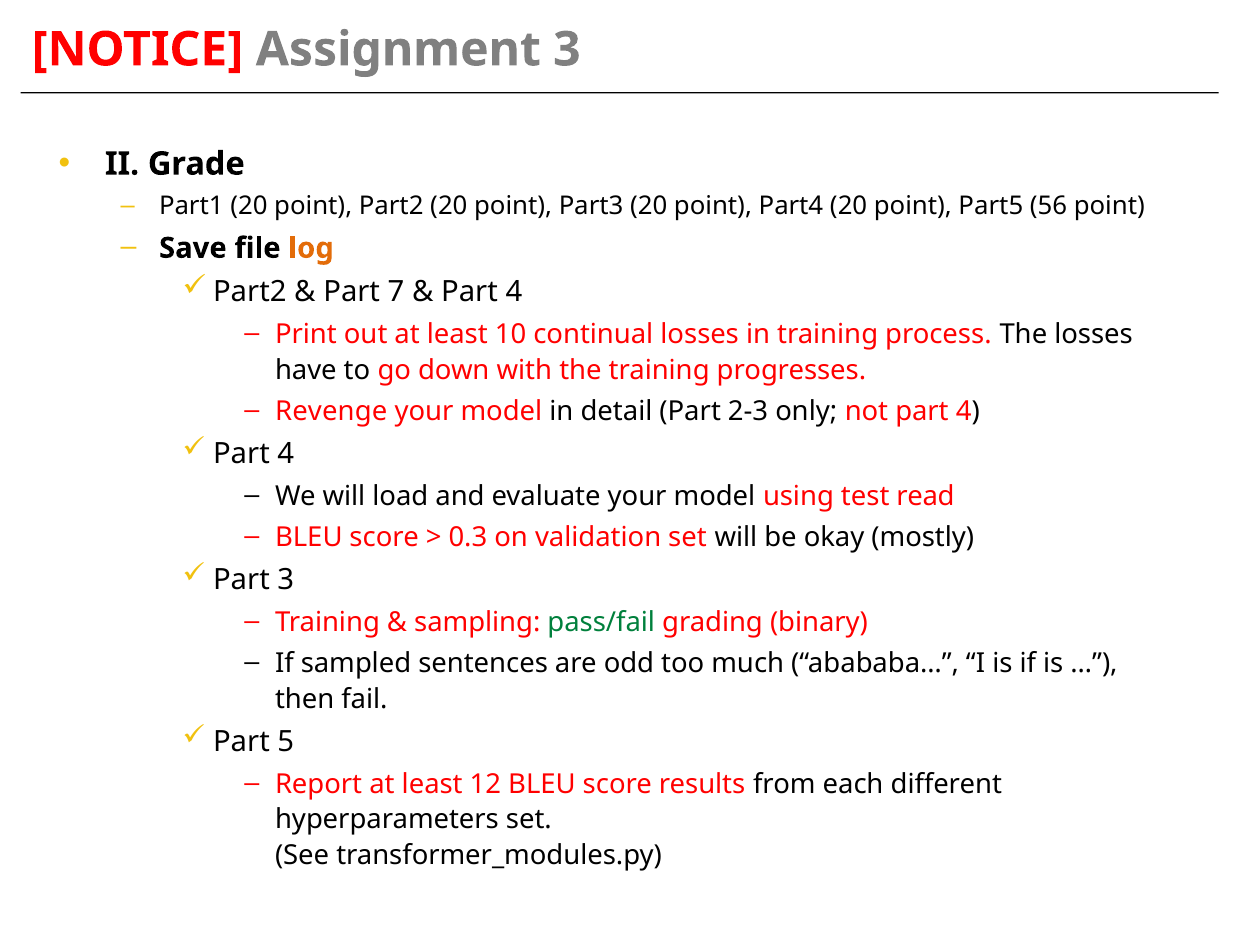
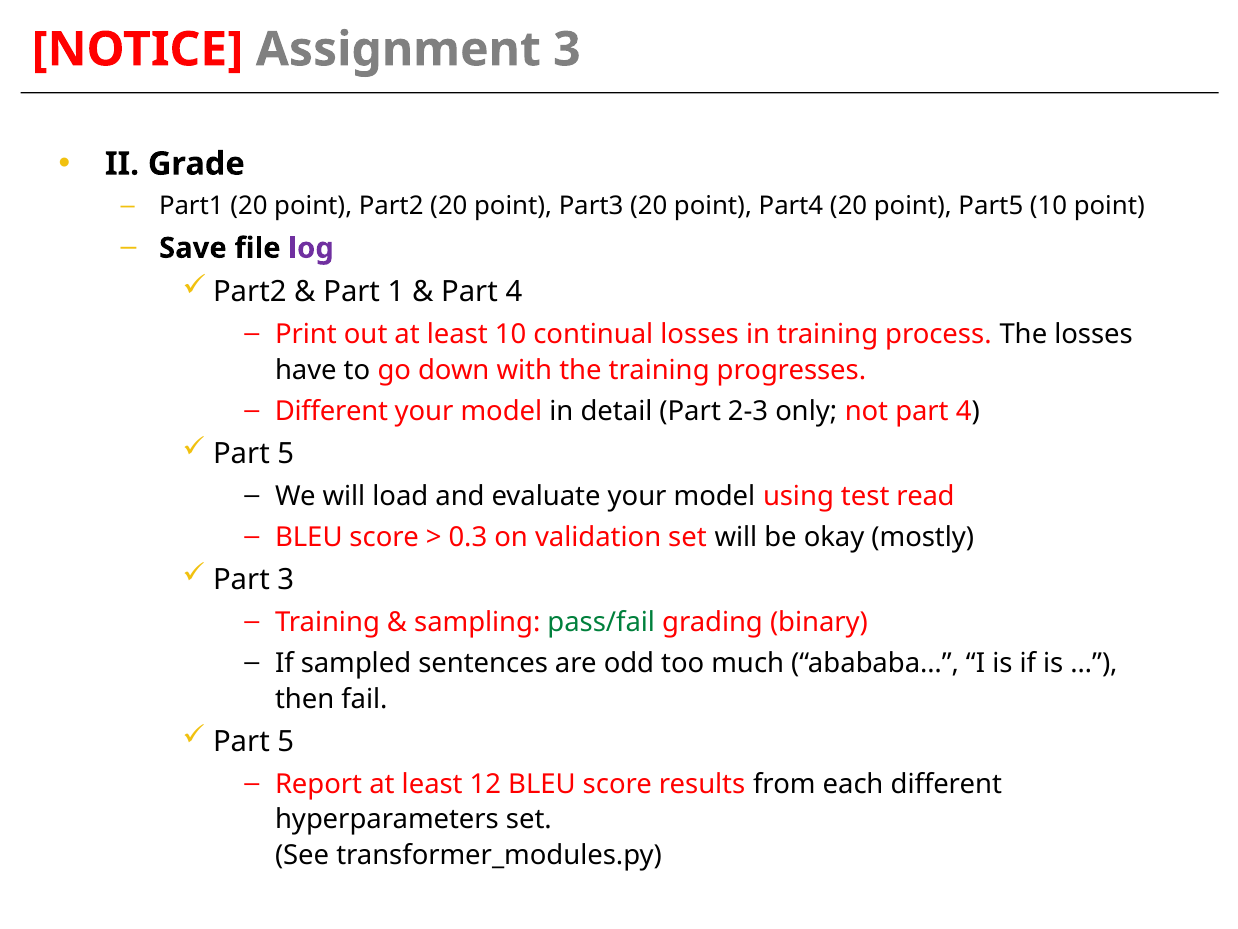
Part5 56: 56 -> 10
log colour: orange -> purple
7: 7 -> 1
Revenge at (331, 411): Revenge -> Different
4 at (286, 454): 4 -> 5
